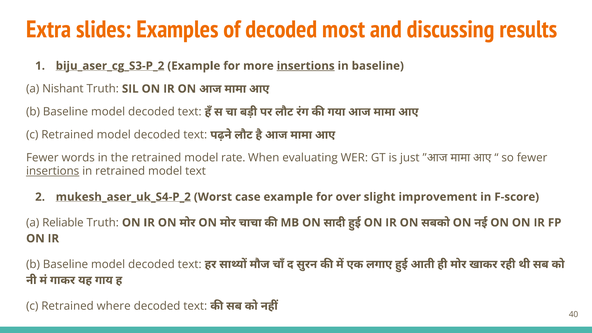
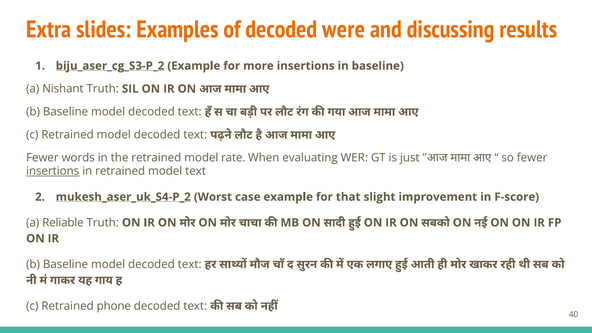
most: most -> were
insertions at (306, 66) underline: present -> none
over: over -> that
where: where -> phone
